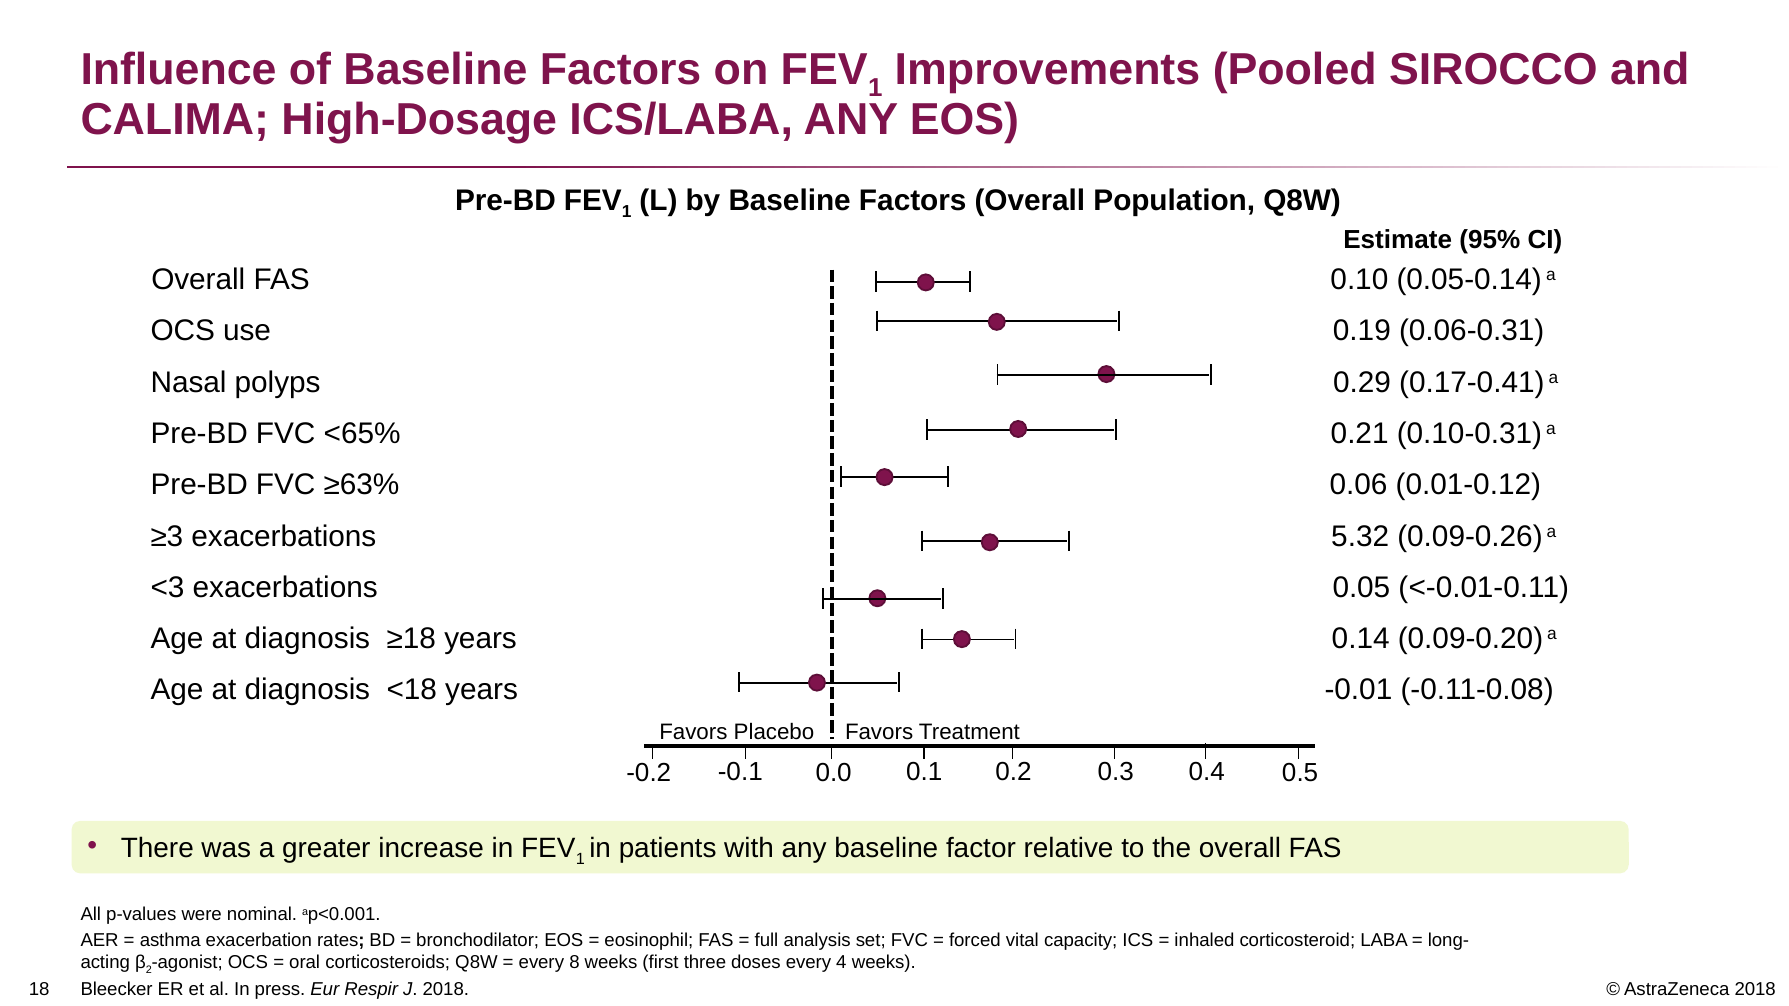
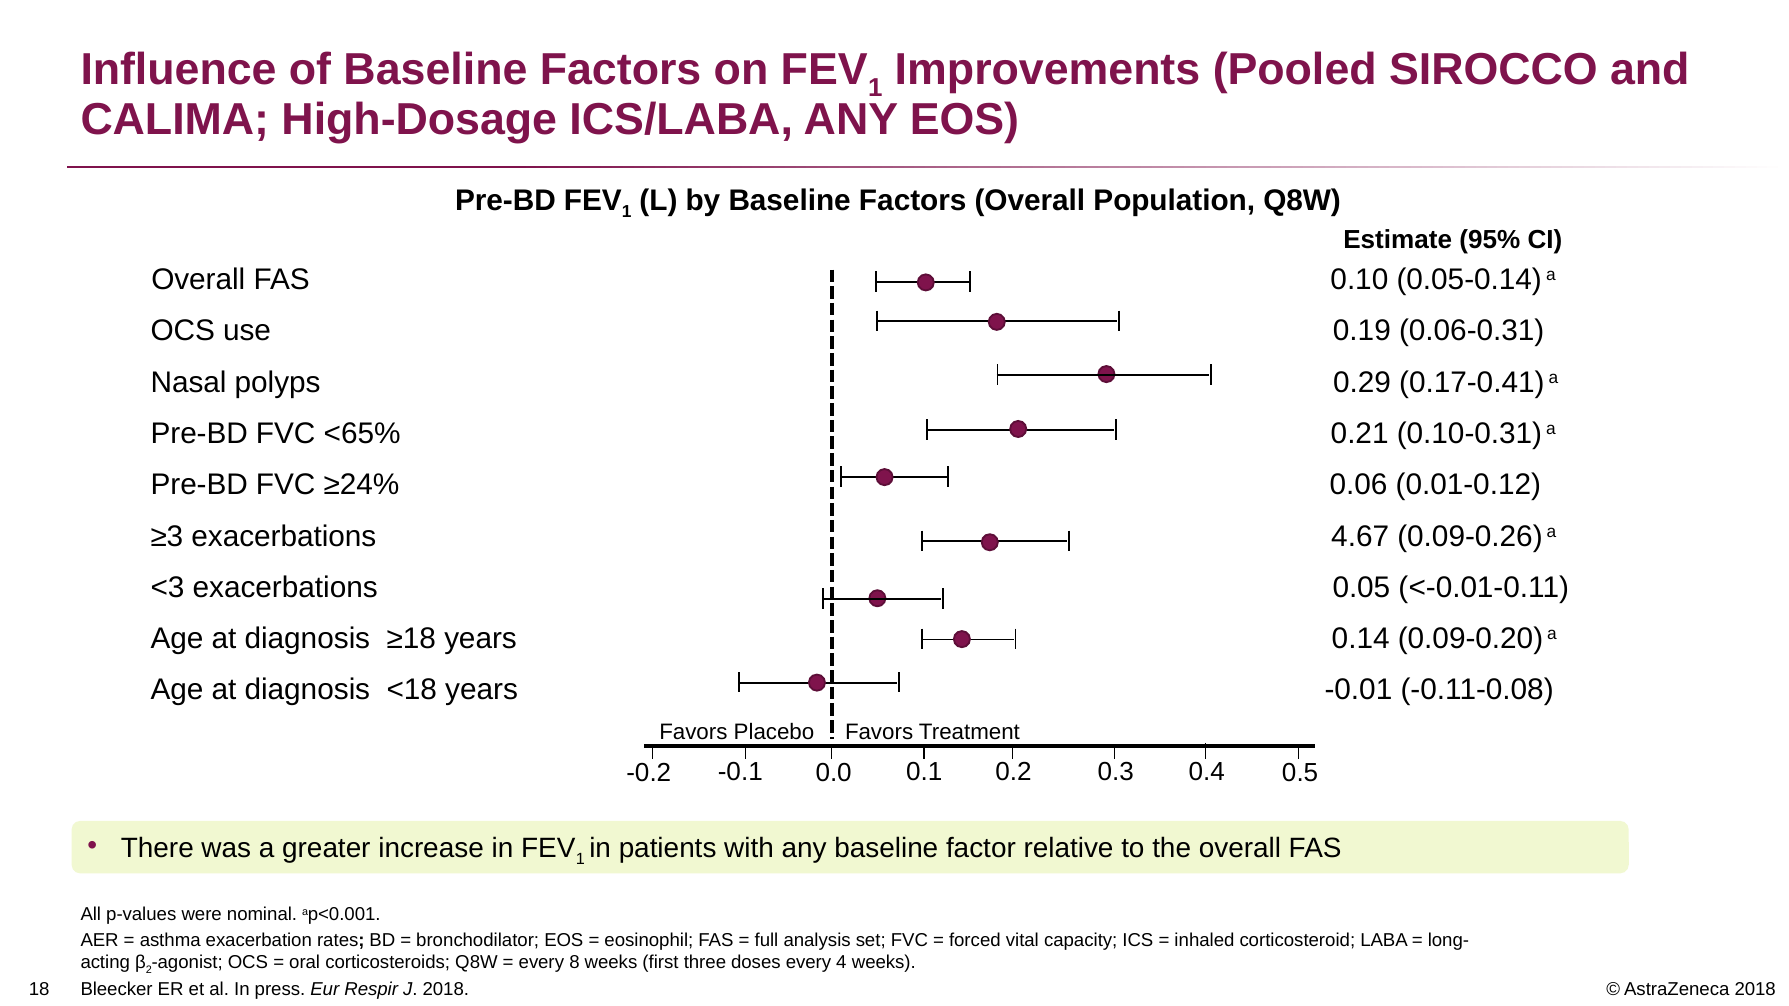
≥63%: ≥63% -> ≥24%
5.32: 5.32 -> 4.67
